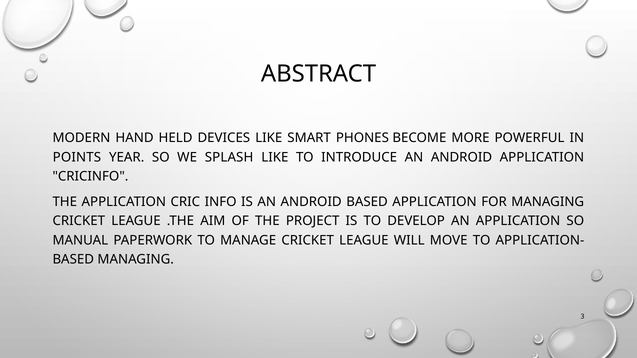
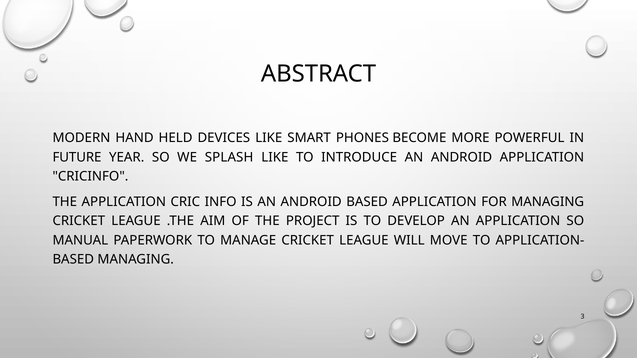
POINTS: POINTS -> FUTURE
